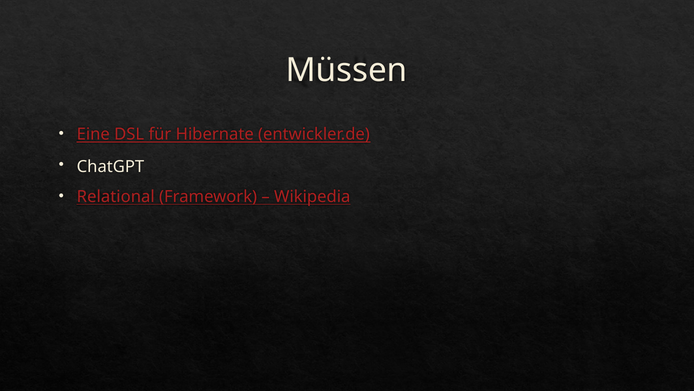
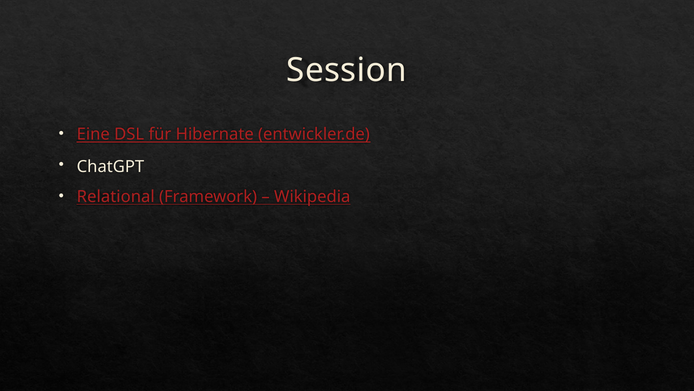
Müssen: Müssen -> Session
